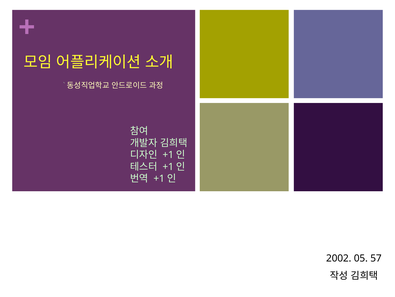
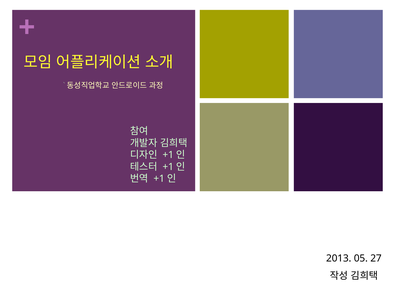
2002: 2002 -> 2013
57: 57 -> 27
